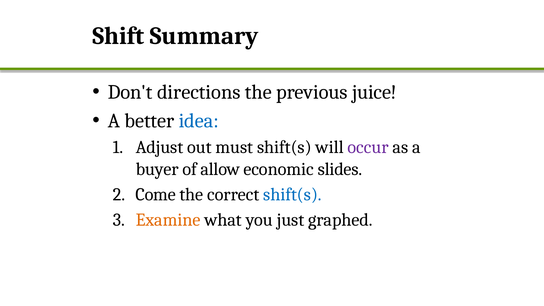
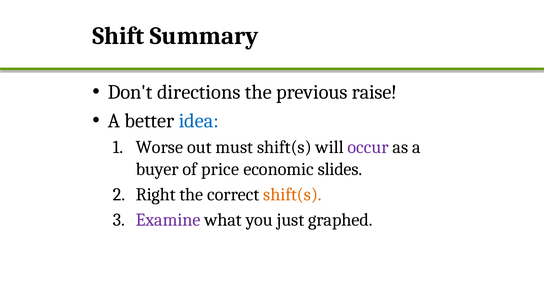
juice: juice -> raise
Adjust: Adjust -> Worse
allow: allow -> price
Come: Come -> Right
shift(s at (292, 194) colour: blue -> orange
Examine colour: orange -> purple
